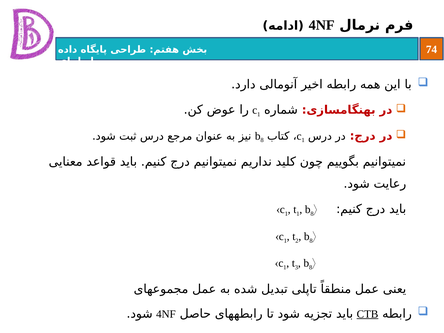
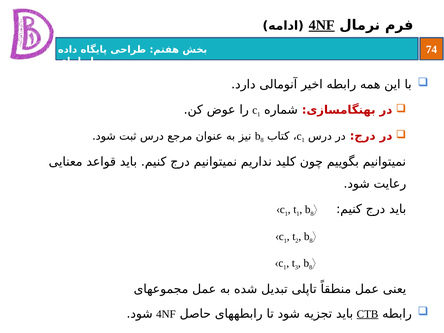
4NF at (322, 25) underline: none -> present
